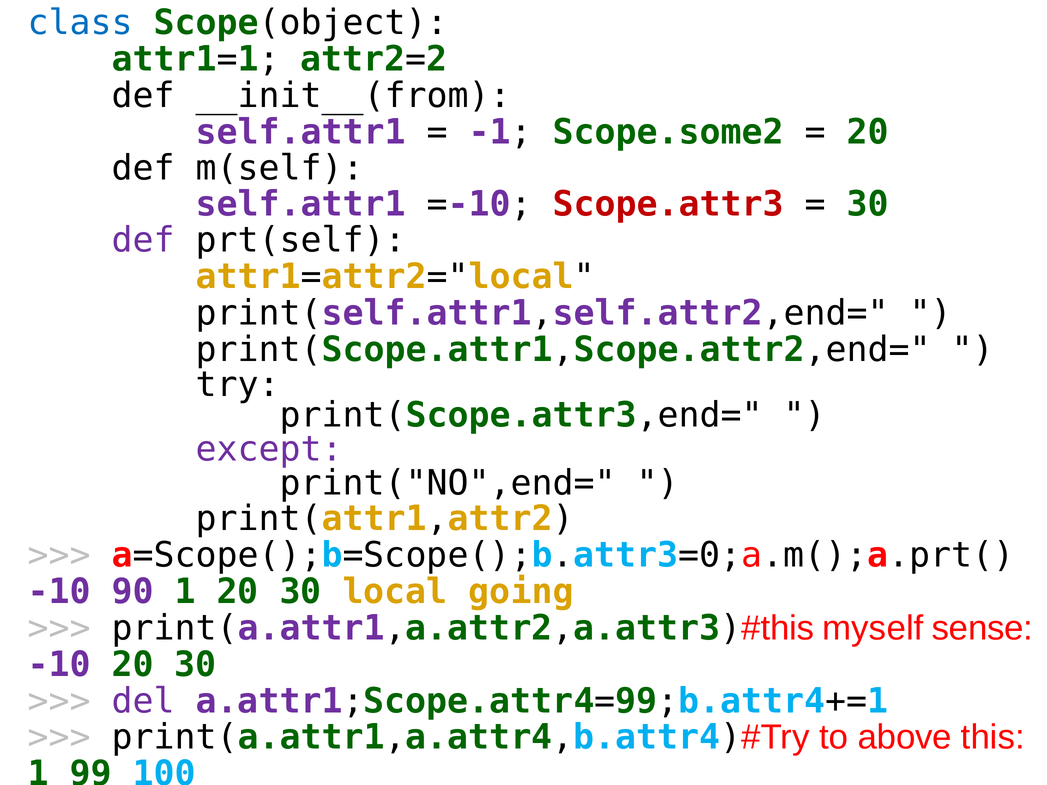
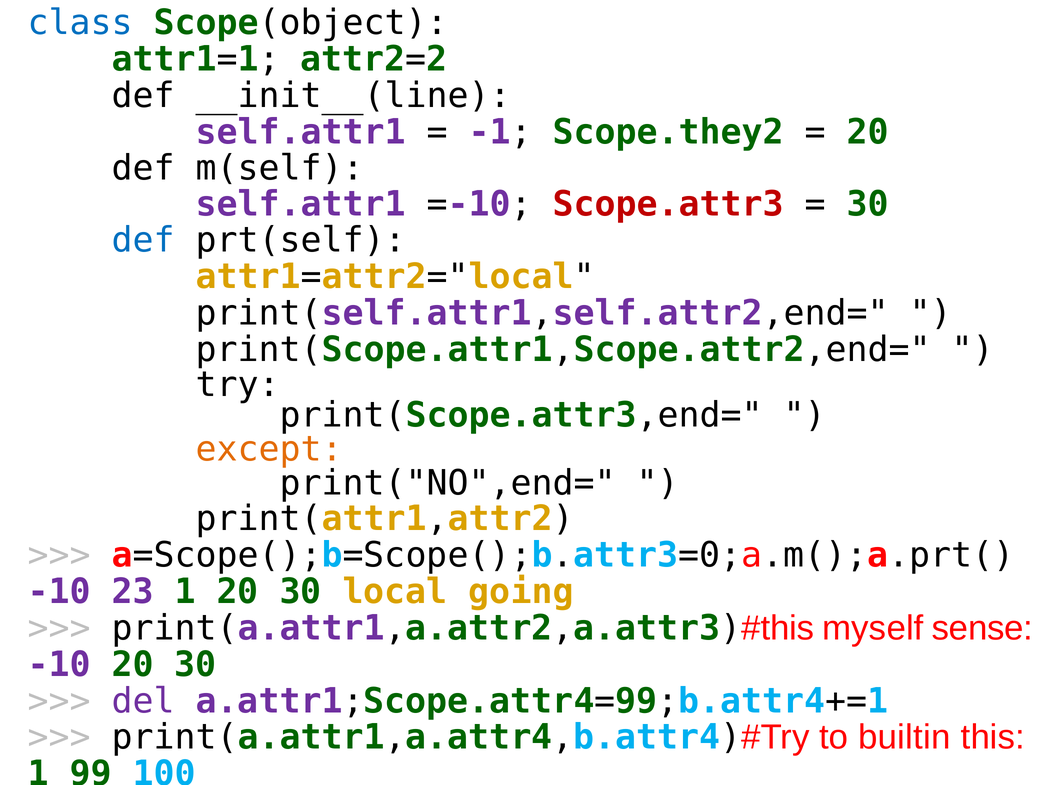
__init__(from: __init__(from -> __init__(line
Scope.some2: Scope.some2 -> Scope.they2
def at (143, 241) colour: purple -> blue
except colour: purple -> orange
90: 90 -> 23
above: above -> builtin
